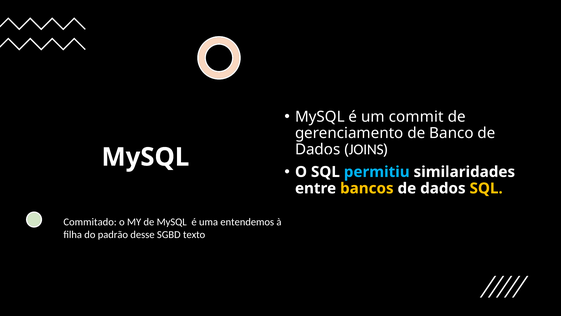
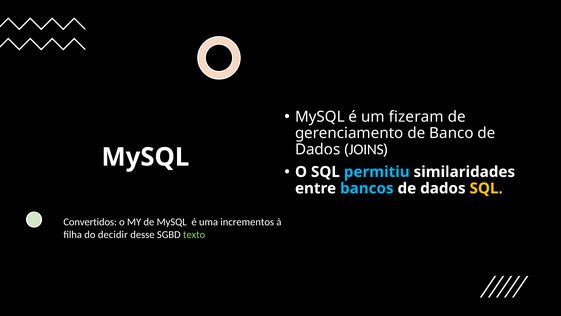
commit: commit -> fizeram
bancos colour: yellow -> light blue
Commitado: Commitado -> Convertidos
entendemos: entendemos -> incrementos
padrão: padrão -> decidir
texto at (194, 234) colour: white -> light green
